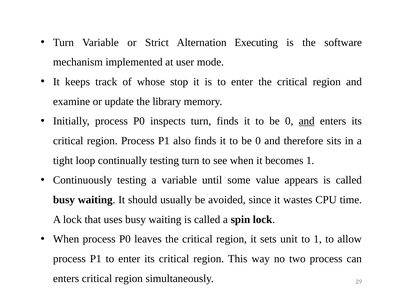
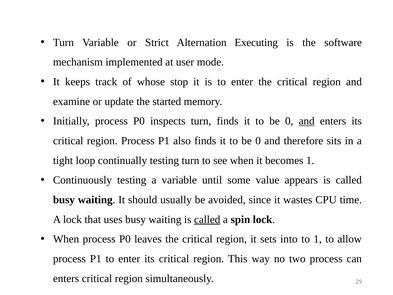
library: library -> started
called at (207, 219) underline: none -> present
unit: unit -> into
